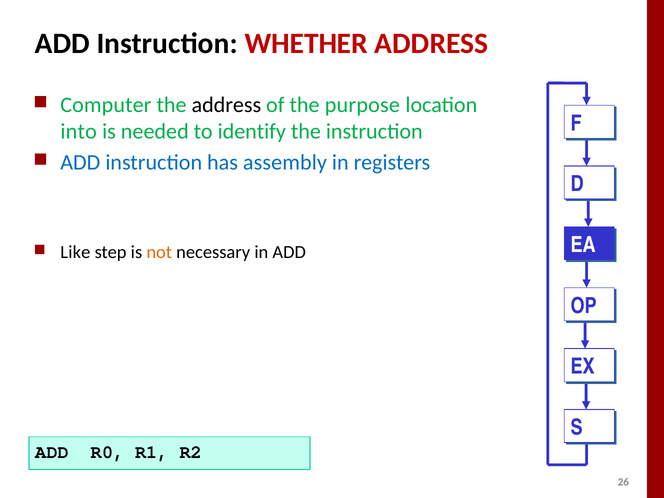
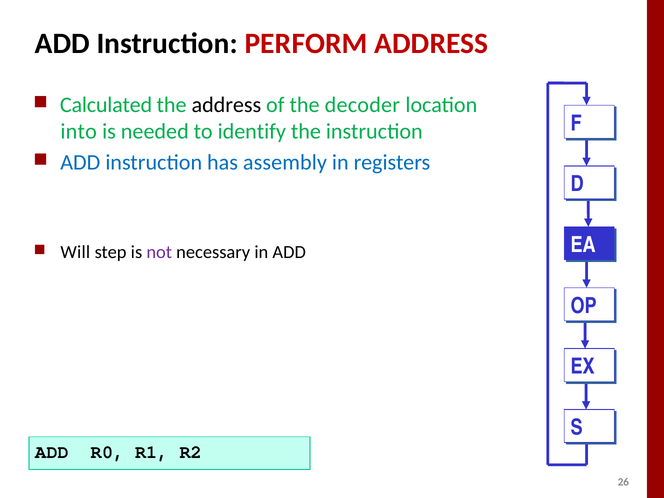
WHETHER: WHETHER -> PERFORM
Computer: Computer -> Calculated
purpose: purpose -> decoder
Like: Like -> Will
not colour: orange -> purple
